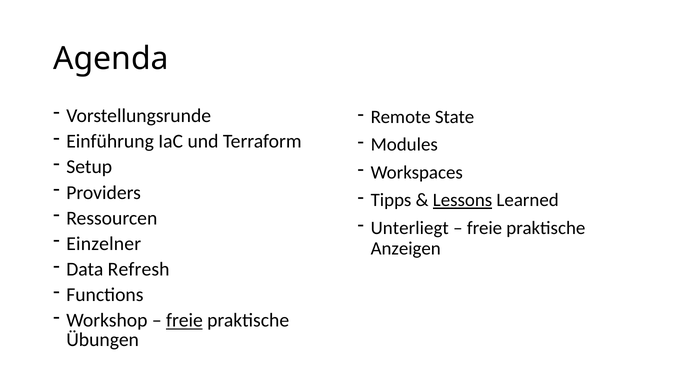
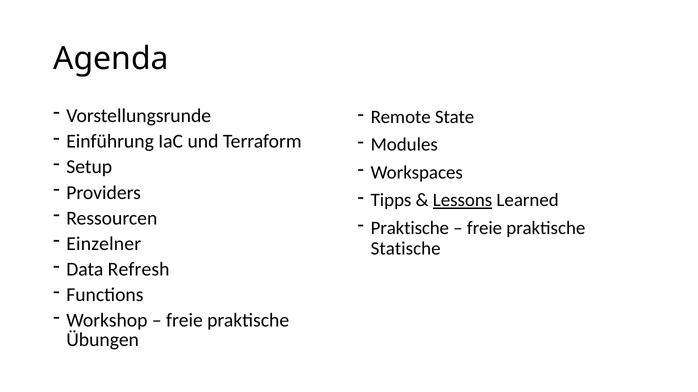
Unterliegt at (410, 228): Unterliegt -> Praktische
Anzeigen: Anzeigen -> Statische
freie at (184, 321) underline: present -> none
